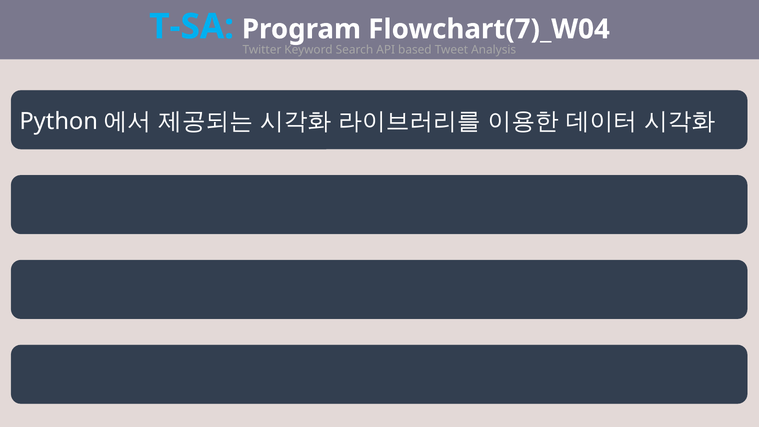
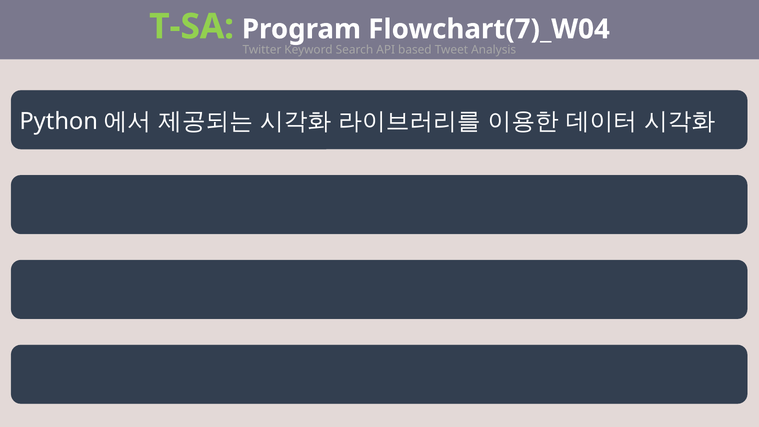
T-SA colour: light blue -> light green
